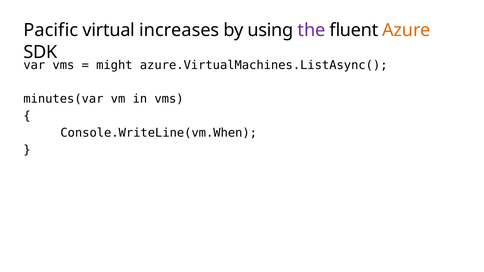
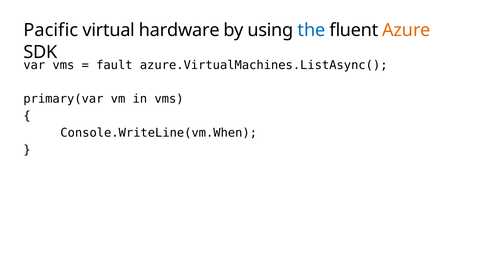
increases: increases -> hardware
the colour: purple -> blue
might: might -> fault
minutes(var: minutes(var -> primary(var
